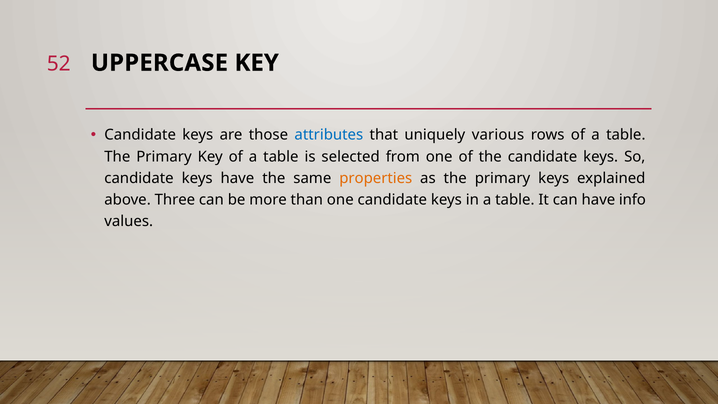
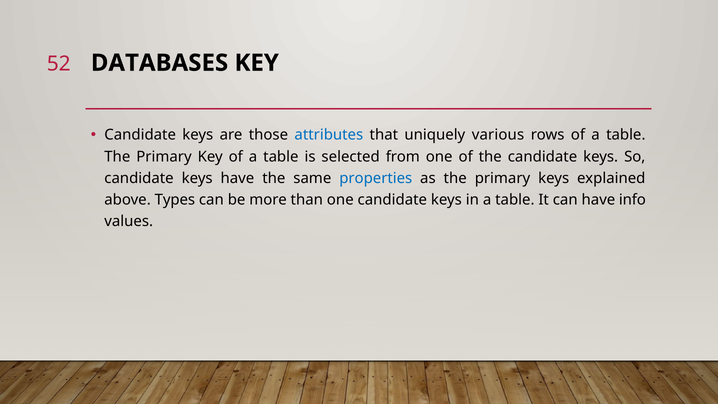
UPPERCASE: UPPERCASE -> DATABASES
properties colour: orange -> blue
Three: Three -> Types
